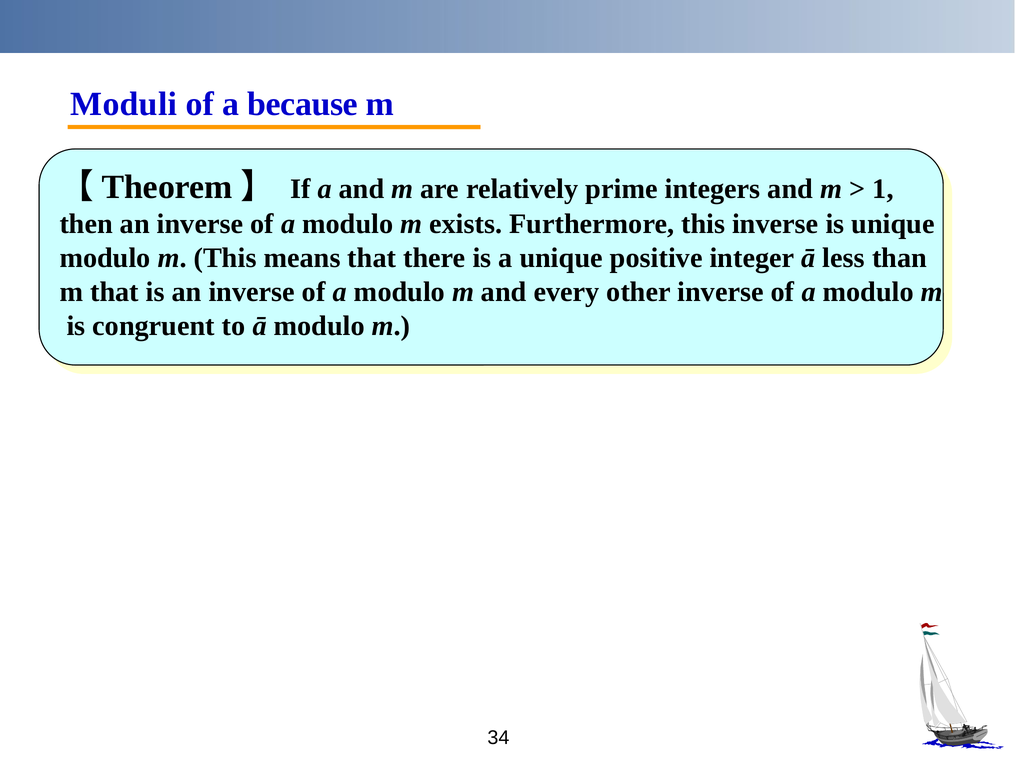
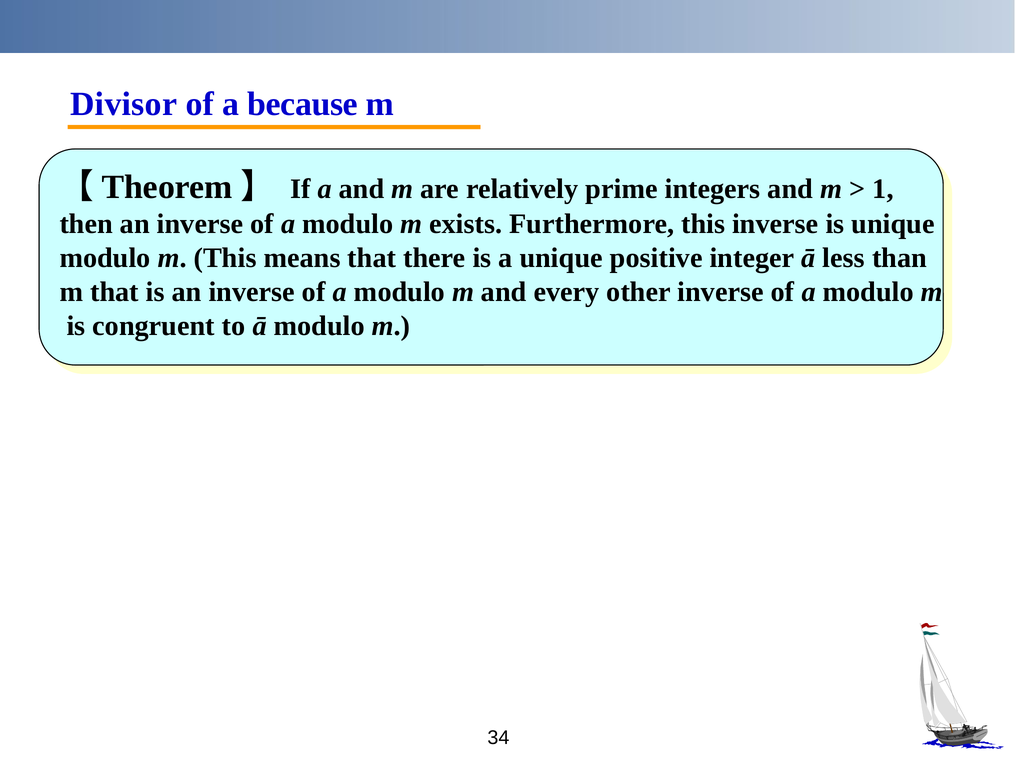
Moduli: Moduli -> Divisor
